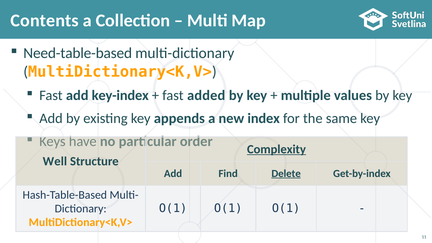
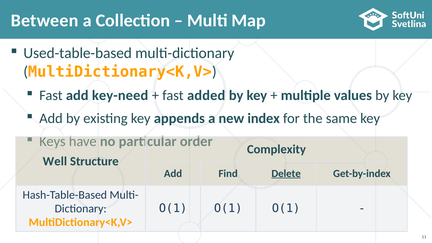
Contents: Contents -> Between
Need-table-based: Need-table-based -> Used-table-based
key-index: key-index -> key-need
Complexity underline: present -> none
